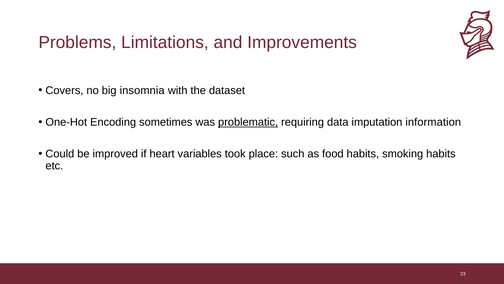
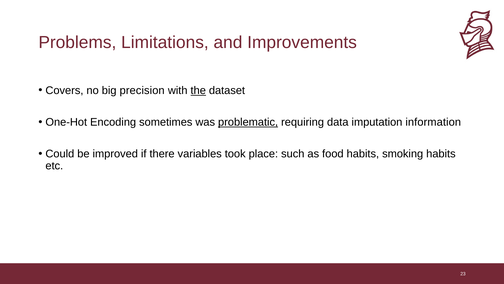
insomnia: insomnia -> precision
the underline: none -> present
heart: heart -> there
